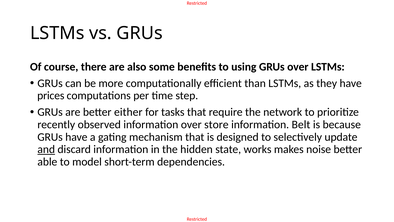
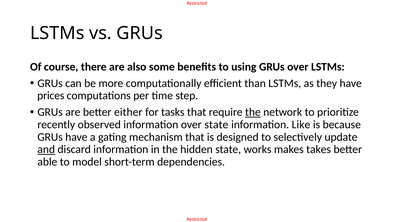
the at (253, 112) underline: none -> present
over store: store -> state
Belt: Belt -> Like
noise: noise -> takes
